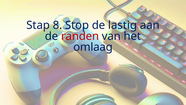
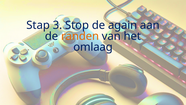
8: 8 -> 3
lastig: lastig -> again
randen colour: red -> orange
